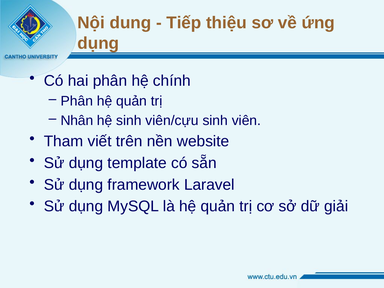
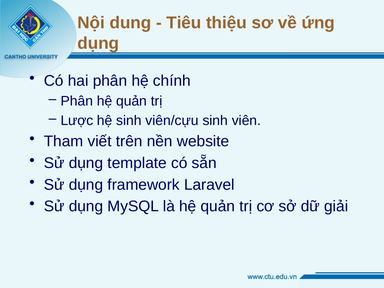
Tiếp: Tiếp -> Tiêu
Nhân: Nhân -> Lược
